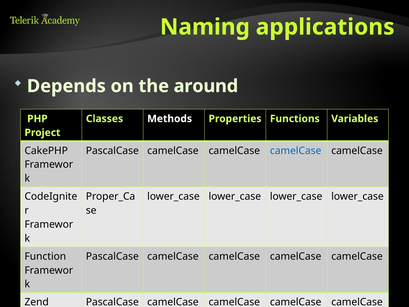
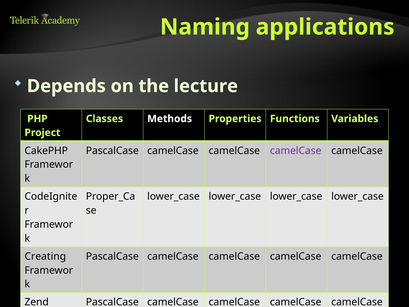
around: around -> lecture
camelCase at (296, 151) colour: blue -> purple
Function: Function -> Creating
